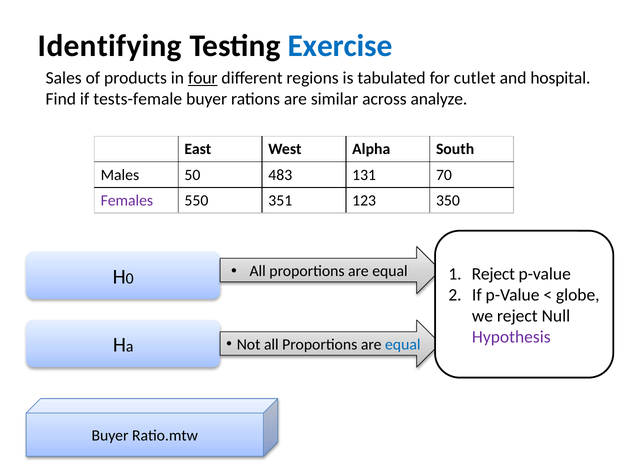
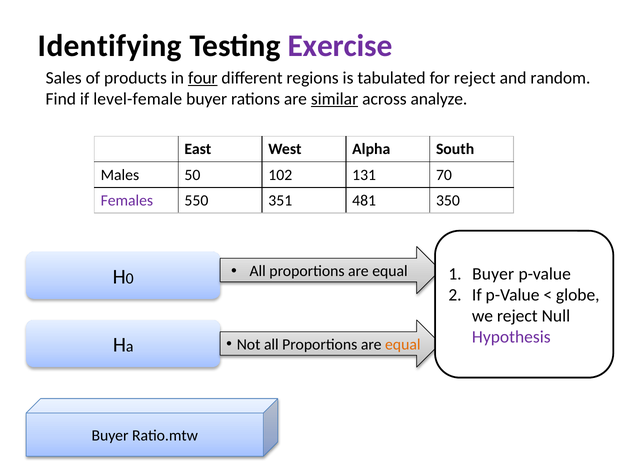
Exercise colour: blue -> purple
for cutlet: cutlet -> reject
hospital: hospital -> random
tests-female: tests-female -> level-female
similar underline: none -> present
483: 483 -> 102
123: 123 -> 481
Reject at (493, 274): Reject -> Buyer
equal at (403, 344) colour: blue -> orange
